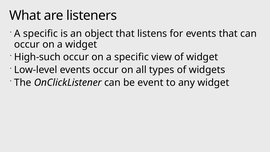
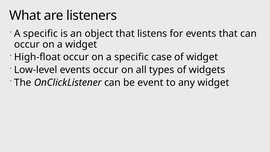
High-such: High-such -> High-float
view: view -> case
